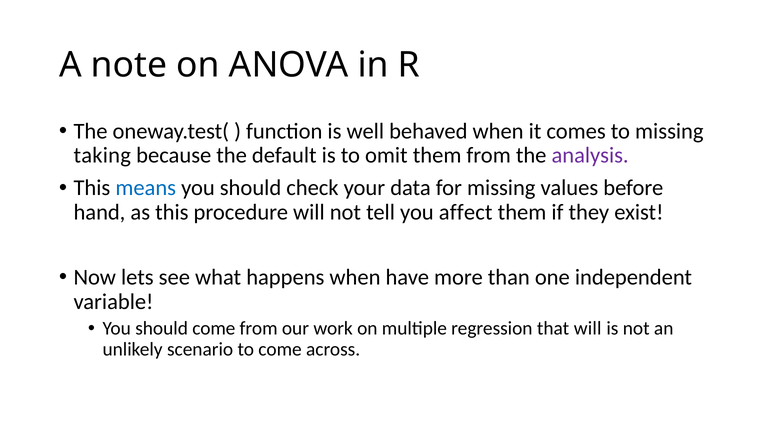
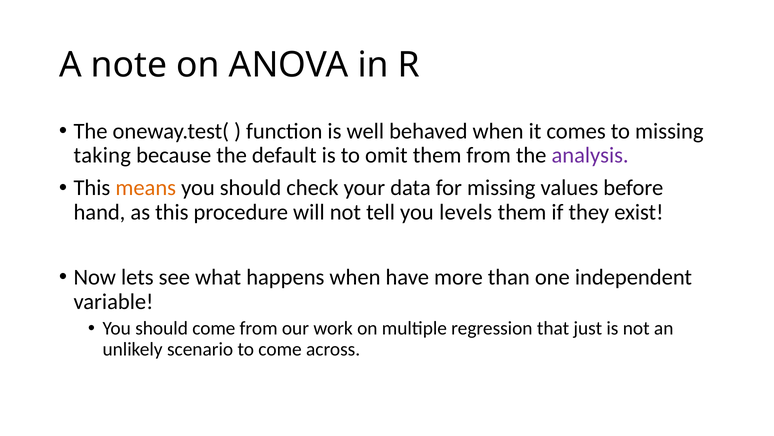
means colour: blue -> orange
affect: affect -> levels
that will: will -> just
